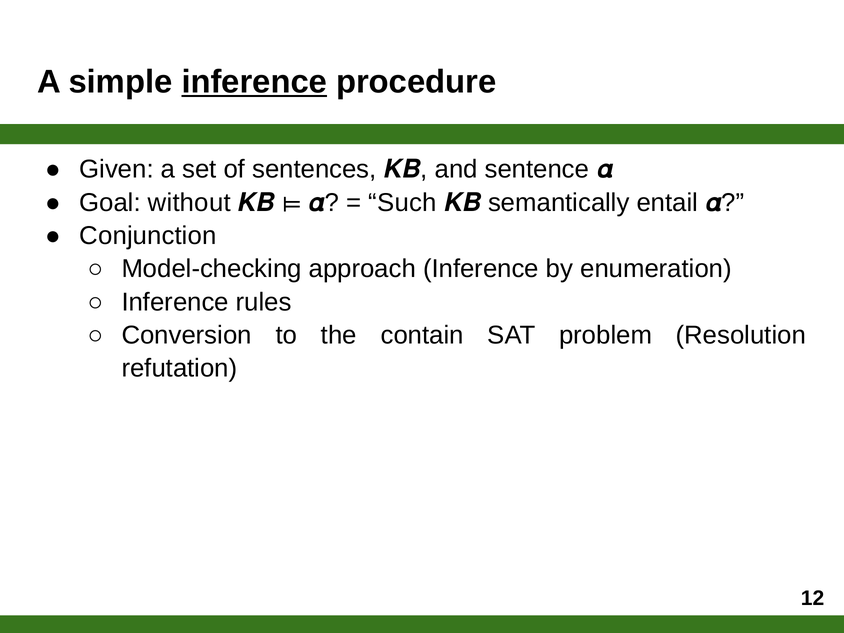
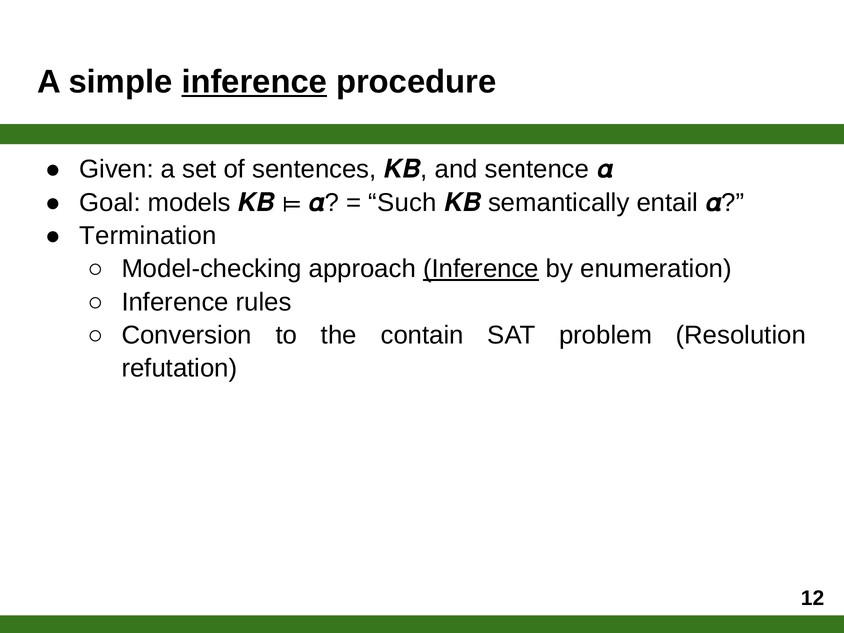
without: without -> models
Conjunction: Conjunction -> Termination
Inference at (481, 269) underline: none -> present
